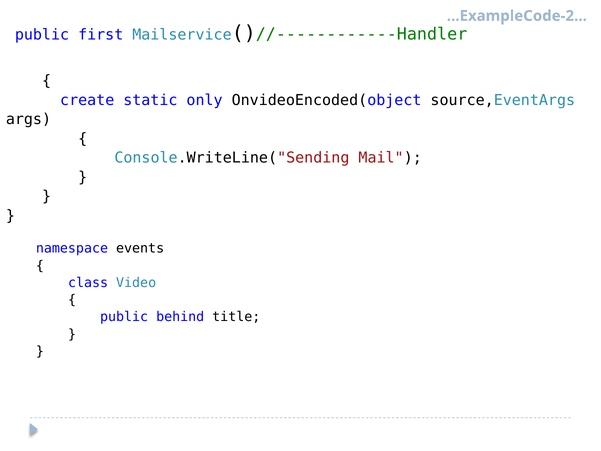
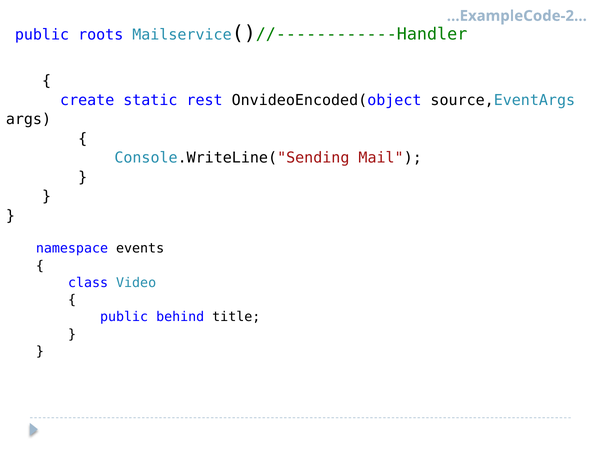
first: first -> roots
only: only -> rest
